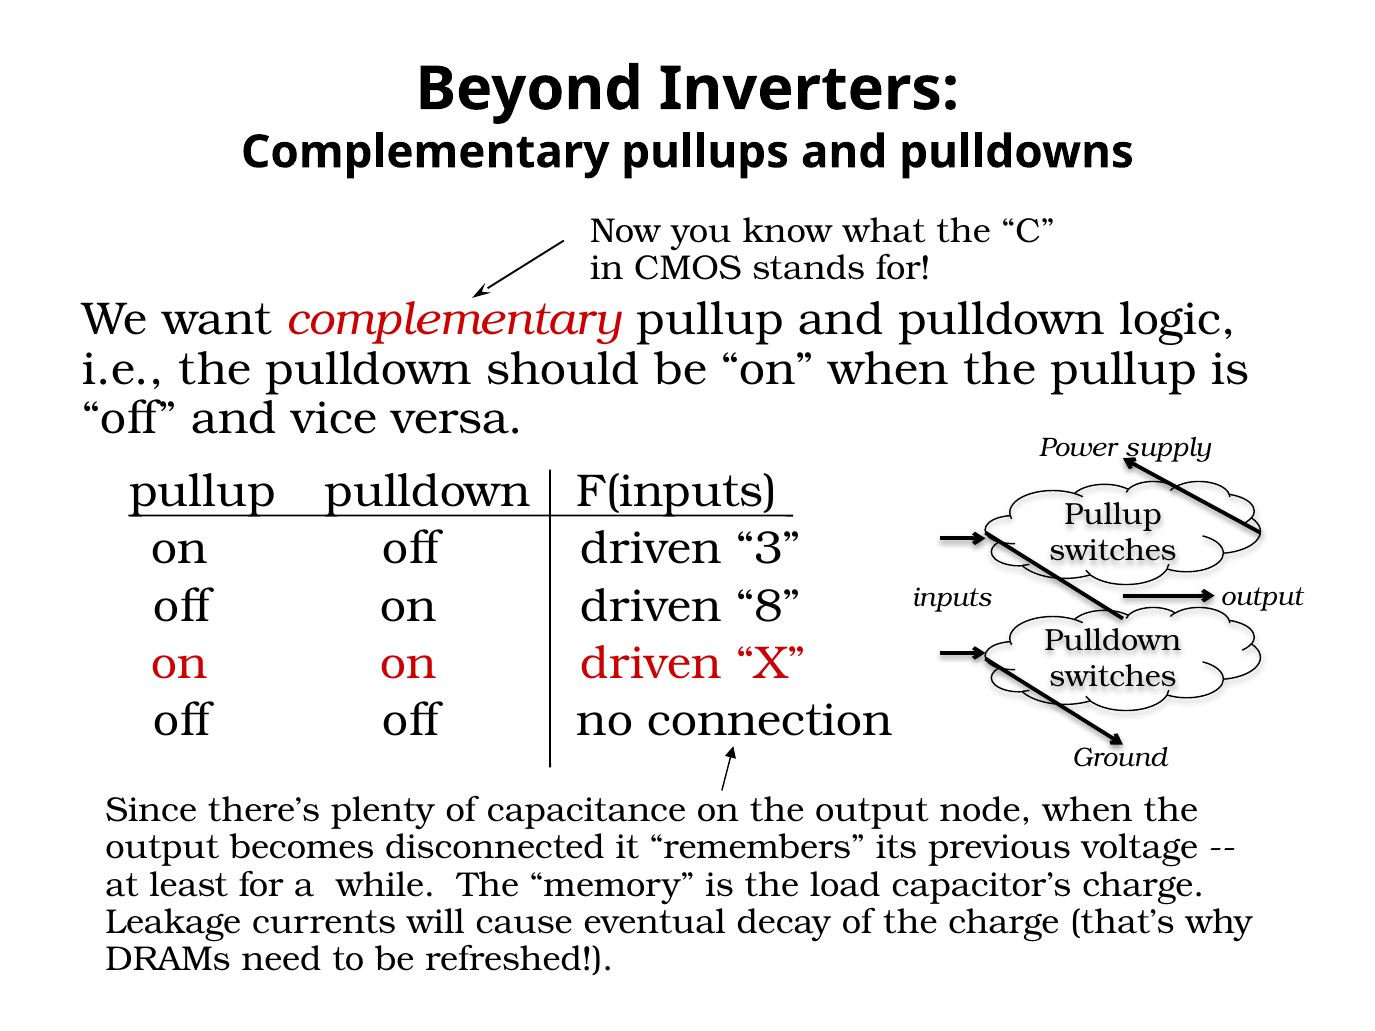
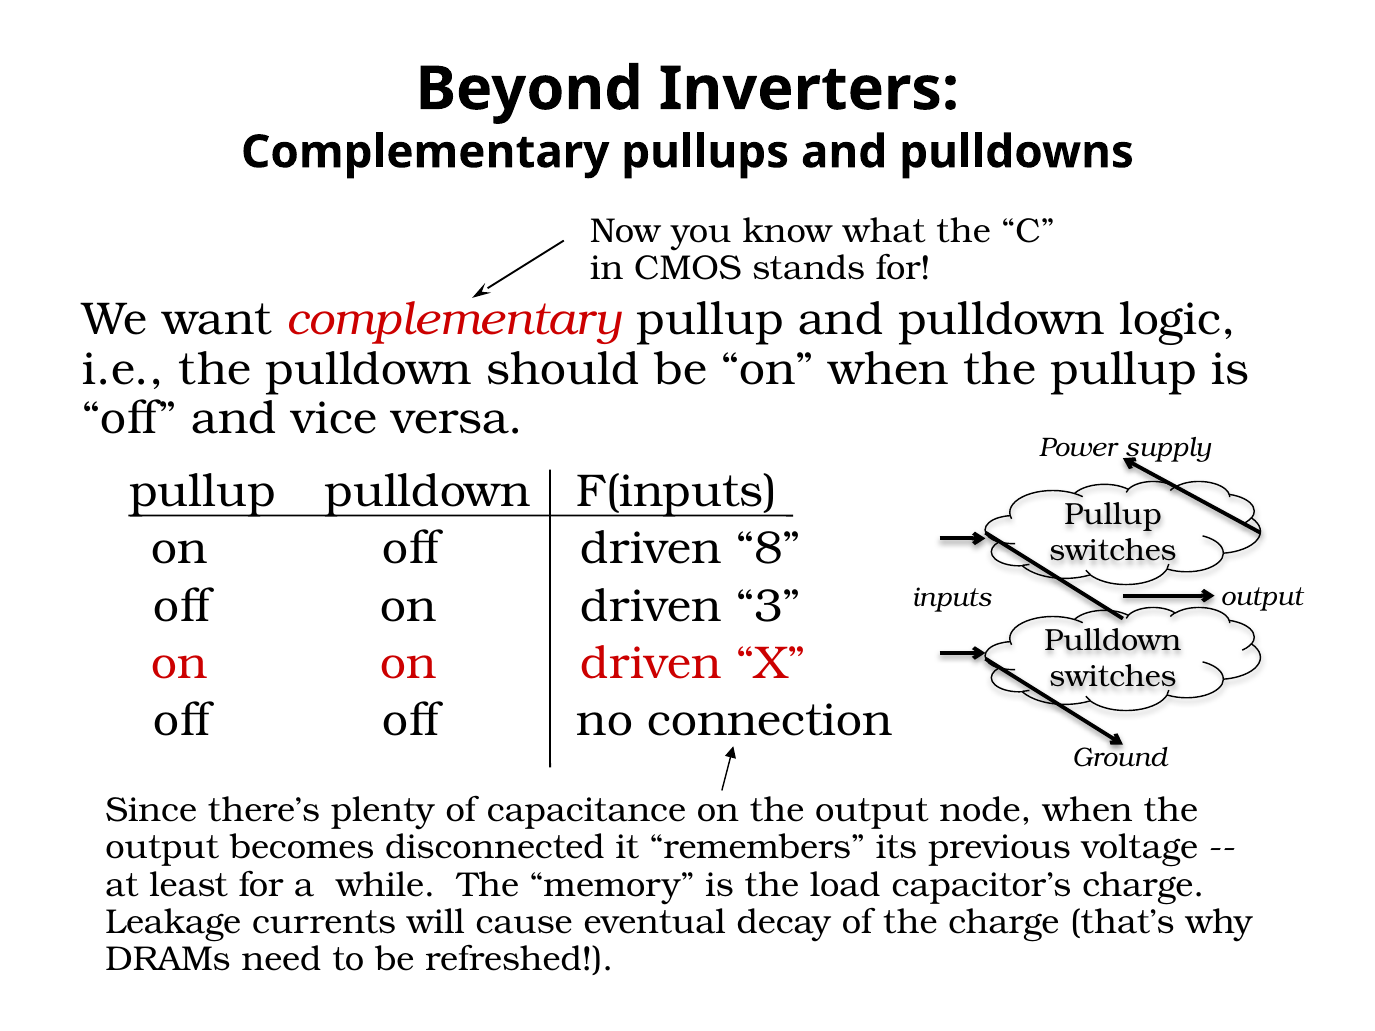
3: 3 -> 8
8: 8 -> 3
